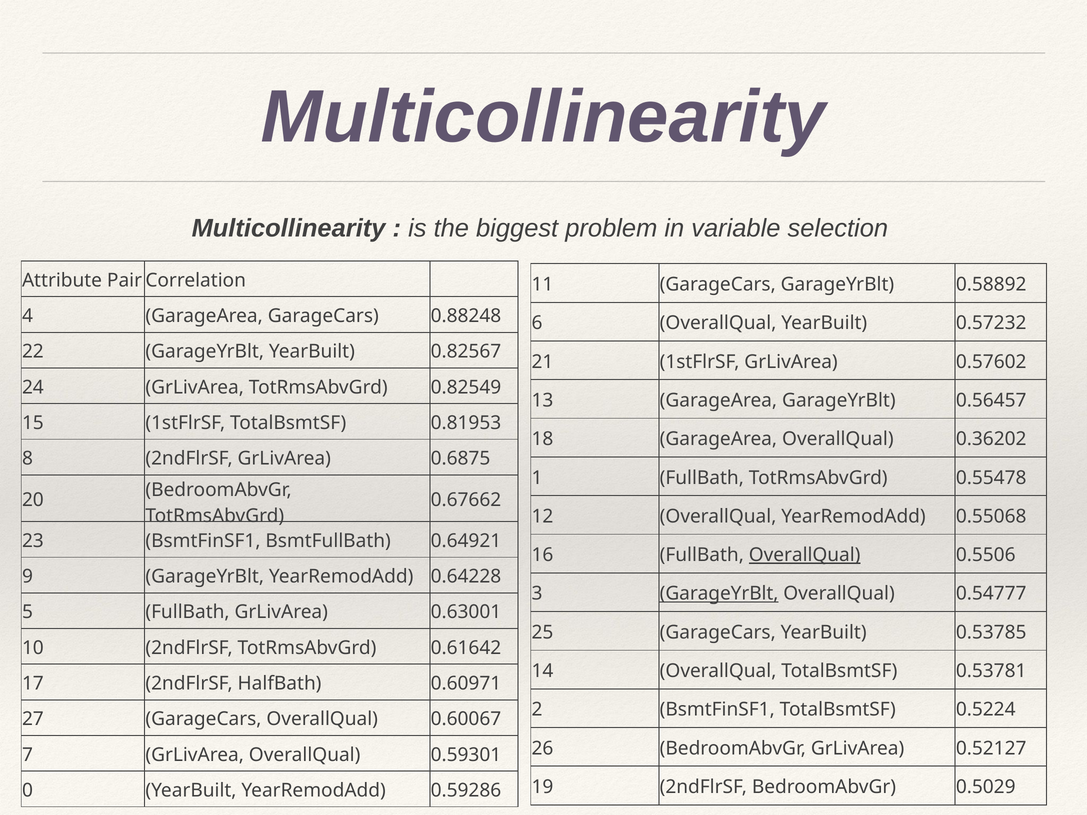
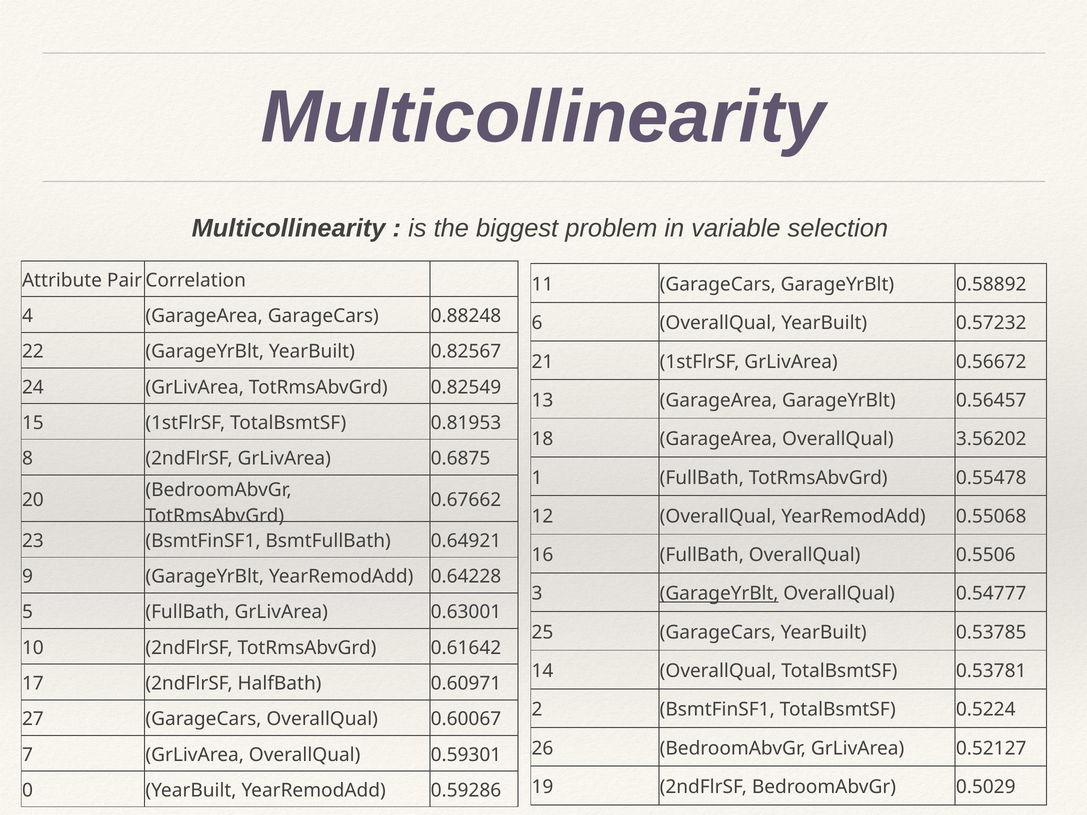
0.57602: 0.57602 -> 0.56672
0.36202: 0.36202 -> 3.56202
OverallQual at (805, 555) underline: present -> none
